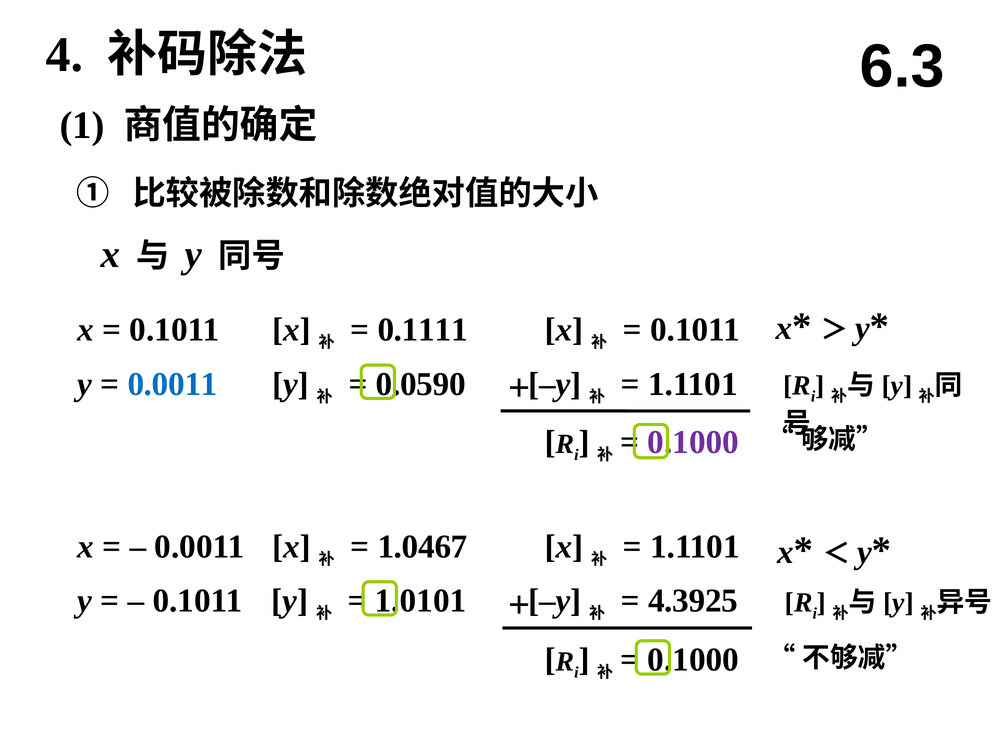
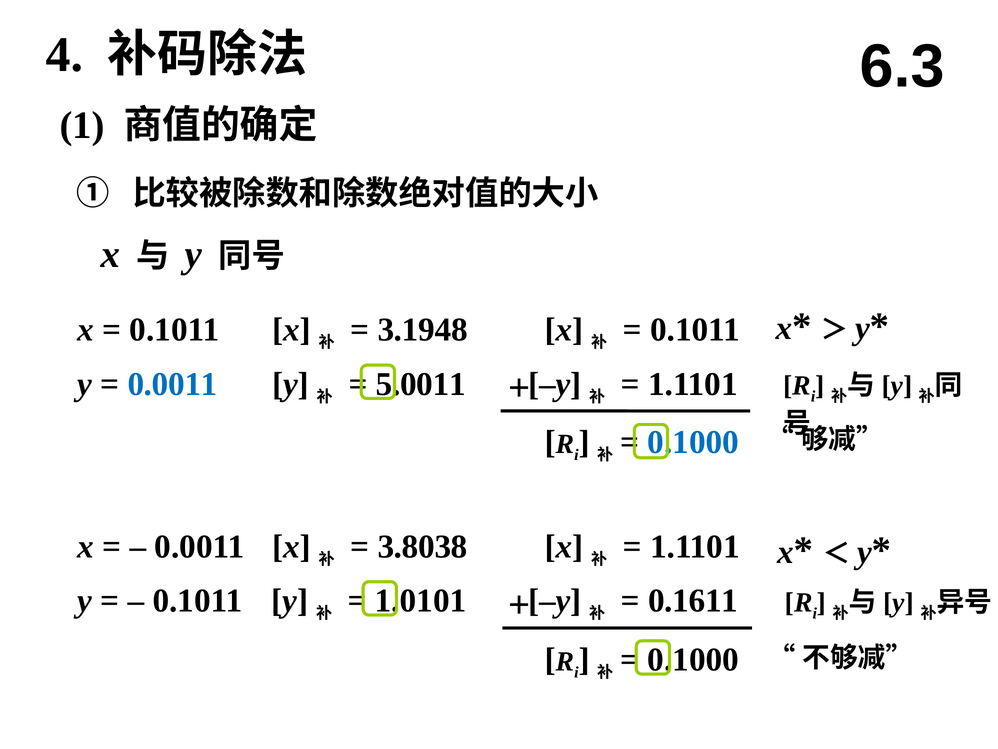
0.1111: 0.1111 -> 3.1948
0.0590: 0.0590 -> 5.0011
0.1000 at (693, 442) colour: purple -> blue
1.0467: 1.0467 -> 3.8038
4.3925: 4.3925 -> 0.1611
